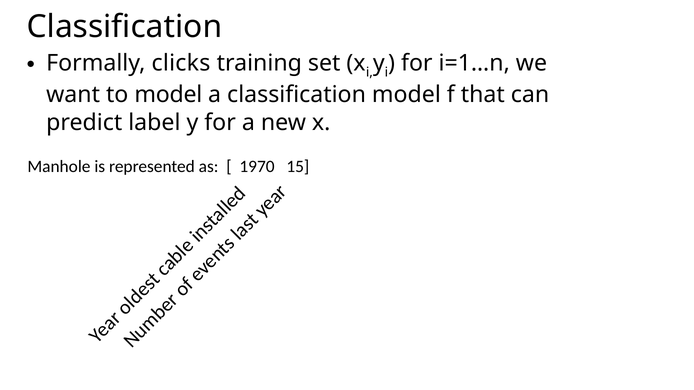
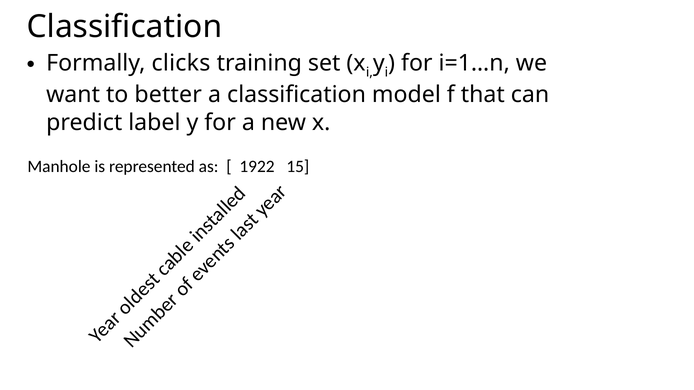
to model: model -> better
1970: 1970 -> 1922
